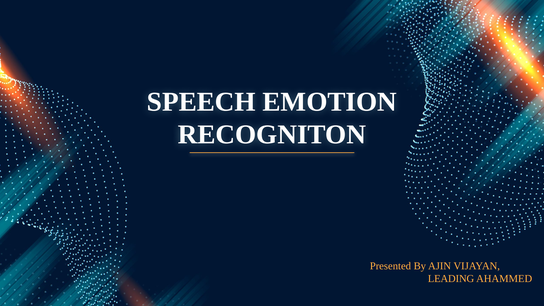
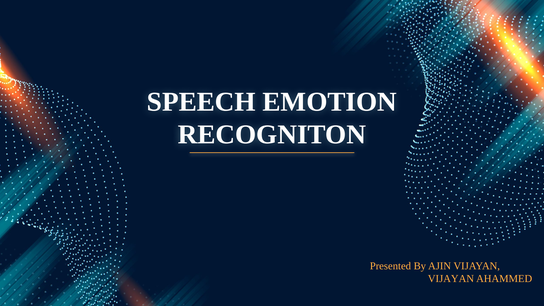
LEADING at (451, 279): LEADING -> VIJAYAN
